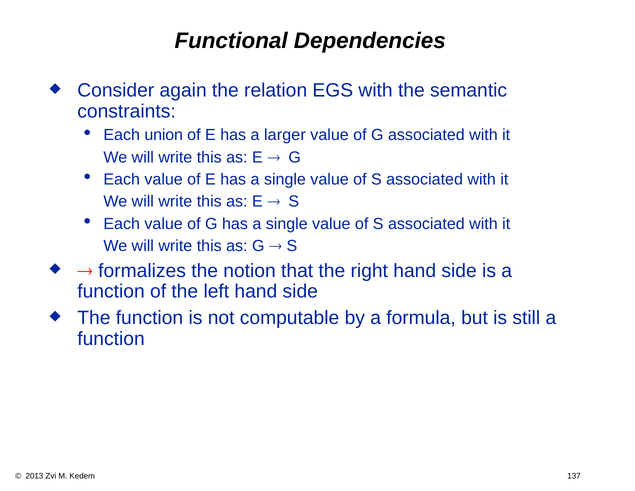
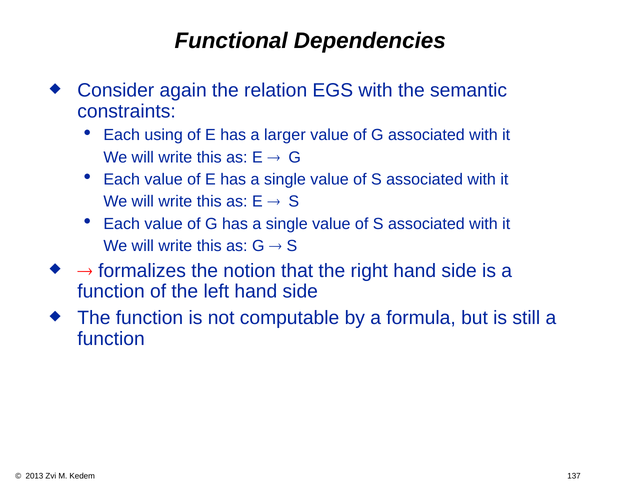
union: union -> using
